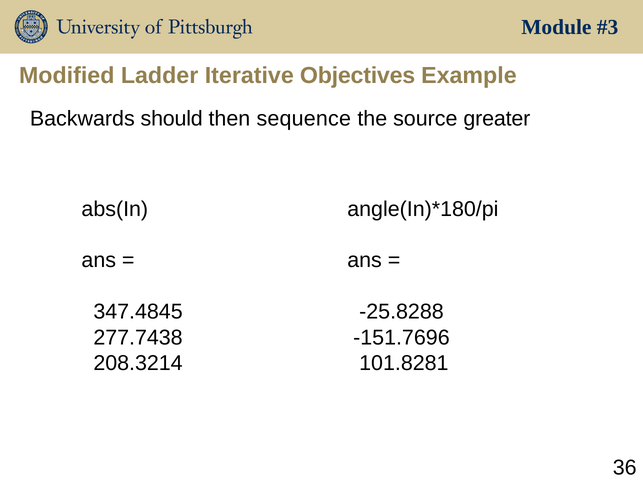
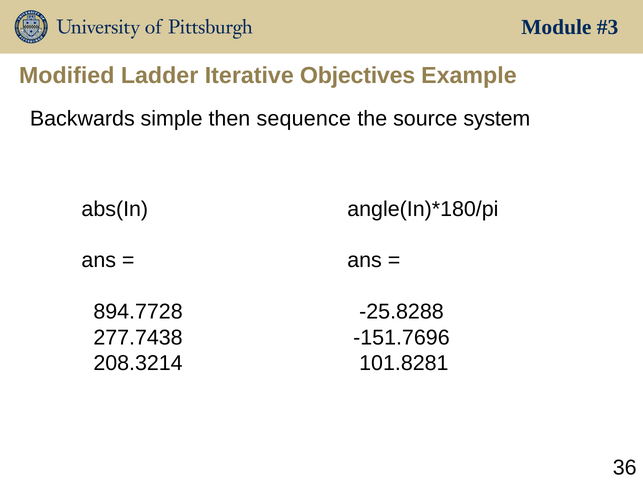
should: should -> simple
greater: greater -> system
347.4845: 347.4845 -> 894.7728
